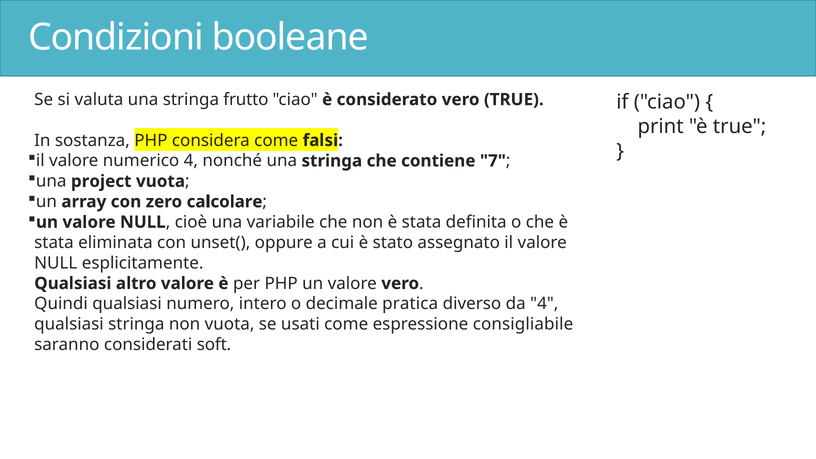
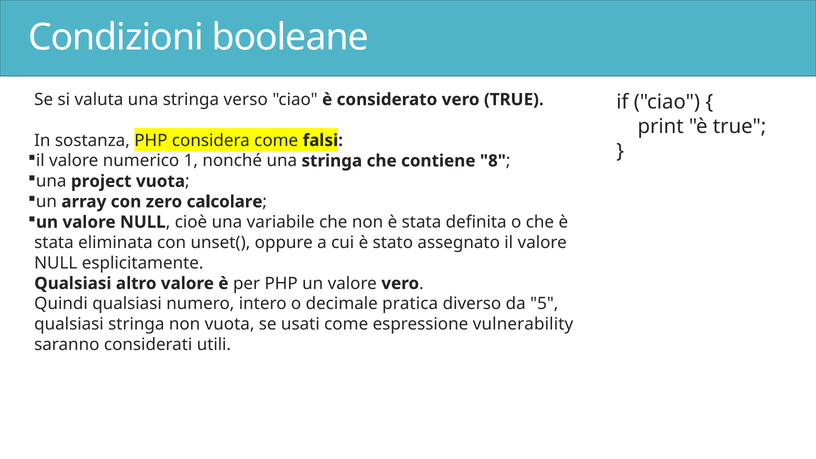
frutto: frutto -> verso
numerico 4: 4 -> 1
7: 7 -> 8
da 4: 4 -> 5
consigliabile: consigliabile -> vulnerability
soft: soft -> utili
